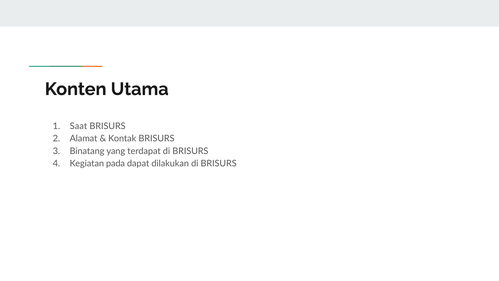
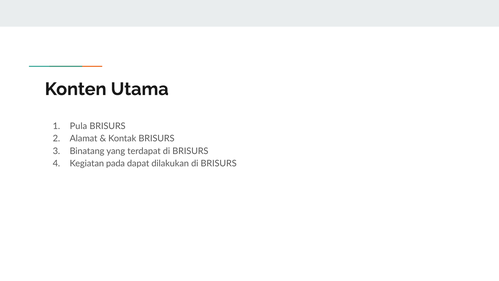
Saat: Saat -> Pula
